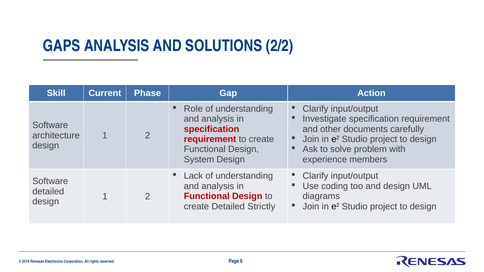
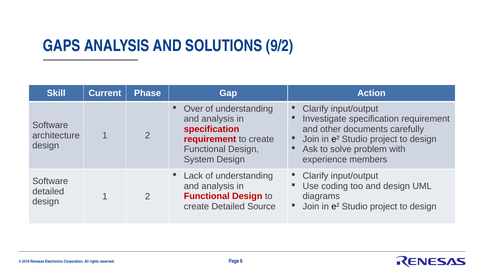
2/2: 2/2 -> 9/2
Role: Role -> Over
Strictly: Strictly -> Source
